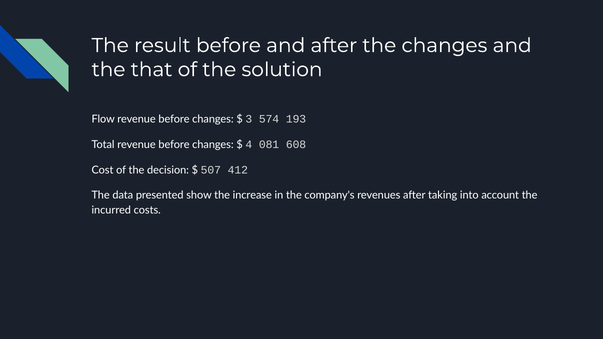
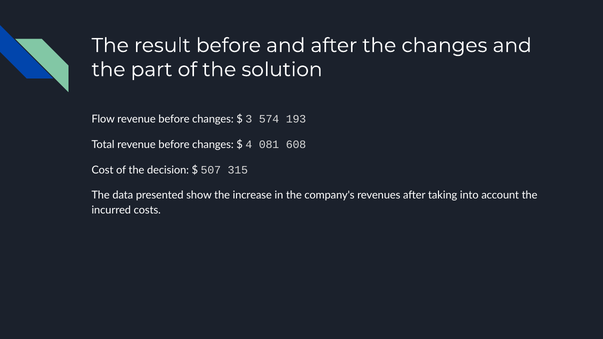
that: that -> part
412: 412 -> 315
